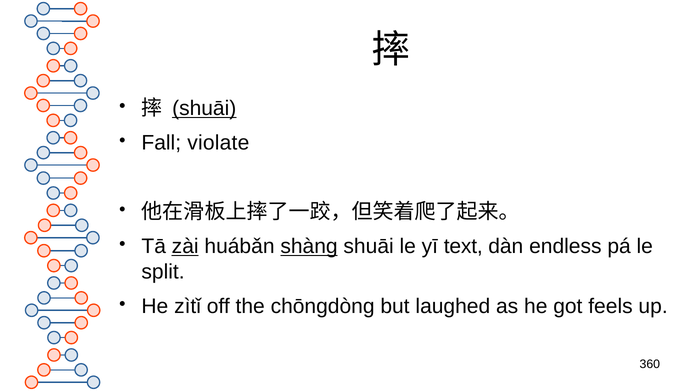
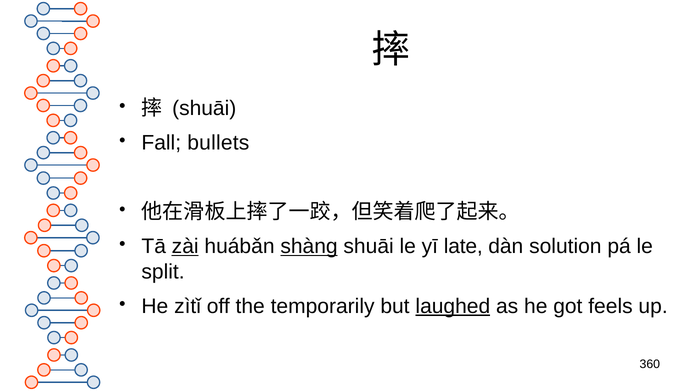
shuāi at (204, 108) underline: present -> none
violate: violate -> bullets
text: text -> late
endless: endless -> solution
chōngdòng: chōngdòng -> temporarily
laughed underline: none -> present
